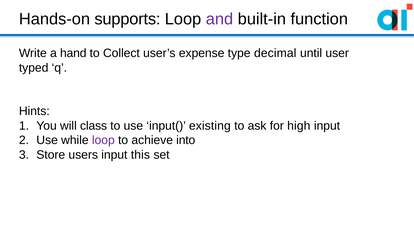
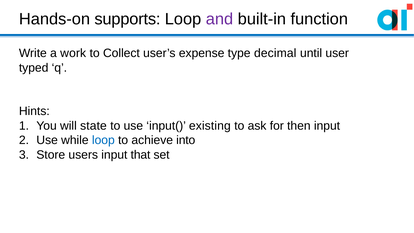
hand: hand -> work
class: class -> state
high: high -> then
loop at (103, 140) colour: purple -> blue
this: this -> that
